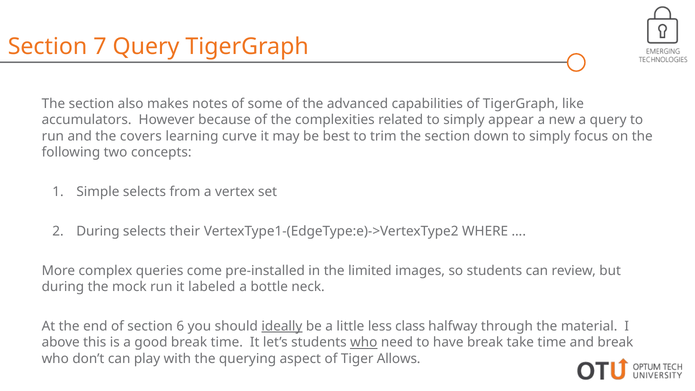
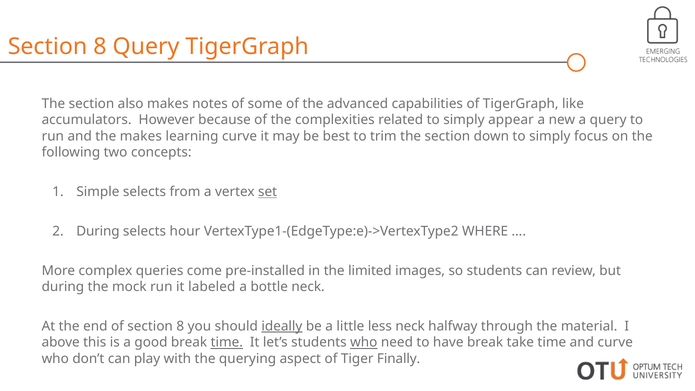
7 at (100, 47): 7 -> 8
the covers: covers -> makes
set underline: none -> present
their: their -> hour
of section 6: 6 -> 8
less class: class -> neck
time at (227, 342) underline: none -> present
and break: break -> curve
Allows: Allows -> Finally
